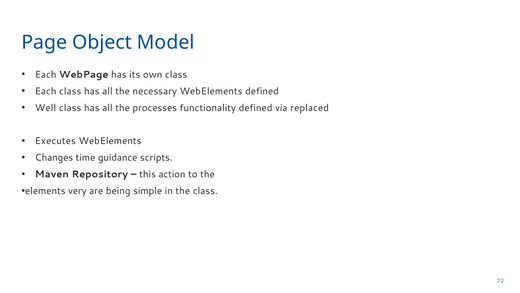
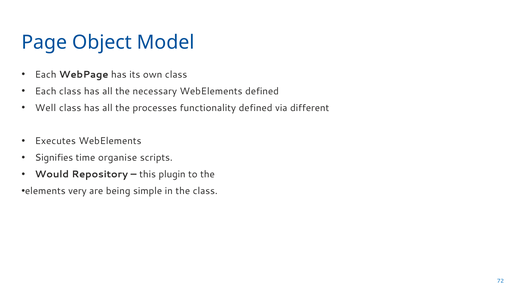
replaced: replaced -> different
Changes: Changes -> Signifies
guidance: guidance -> organise
Maven: Maven -> Would
action: action -> plugin
